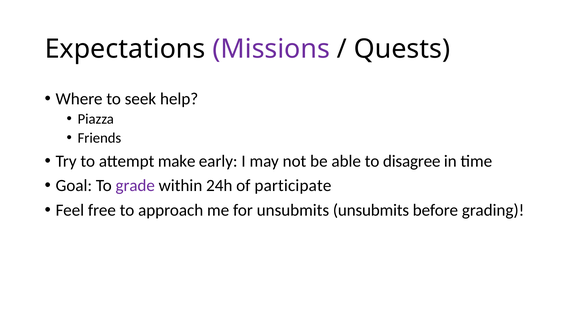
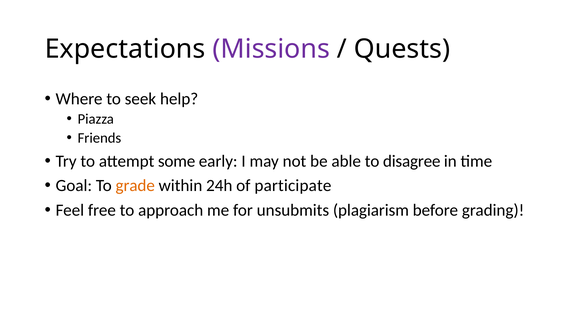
make: make -> some
grade colour: purple -> orange
unsubmits unsubmits: unsubmits -> plagiarism
